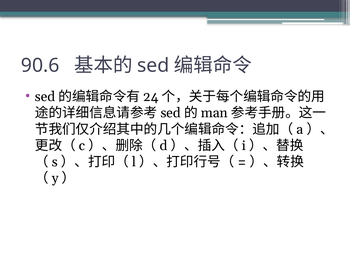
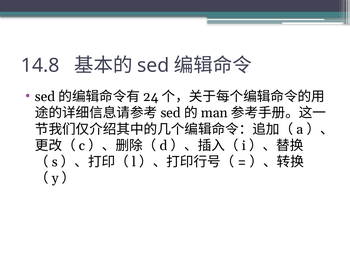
90.6: 90.6 -> 14.8
